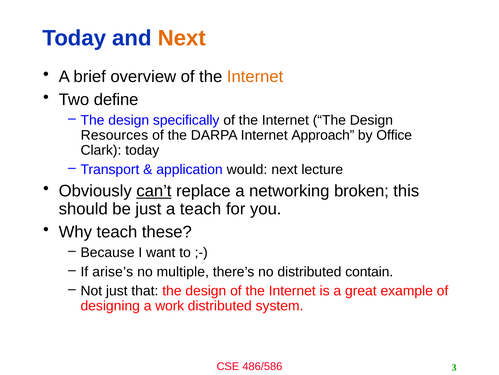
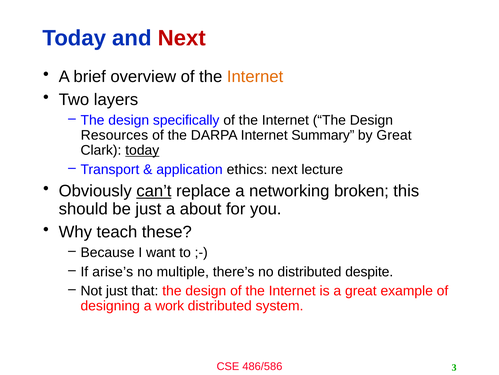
Next at (182, 38) colour: orange -> red
define: define -> layers
Approach: Approach -> Summary
by Office: Office -> Great
today at (142, 150) underline: none -> present
would: would -> ethics
a teach: teach -> about
contain: contain -> despite
